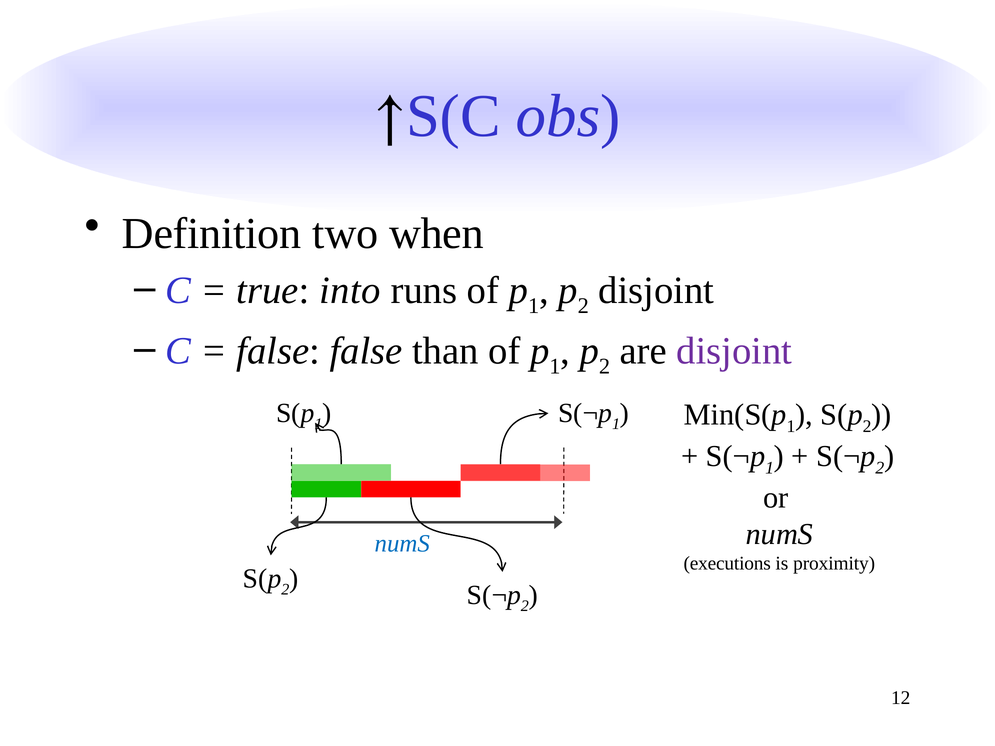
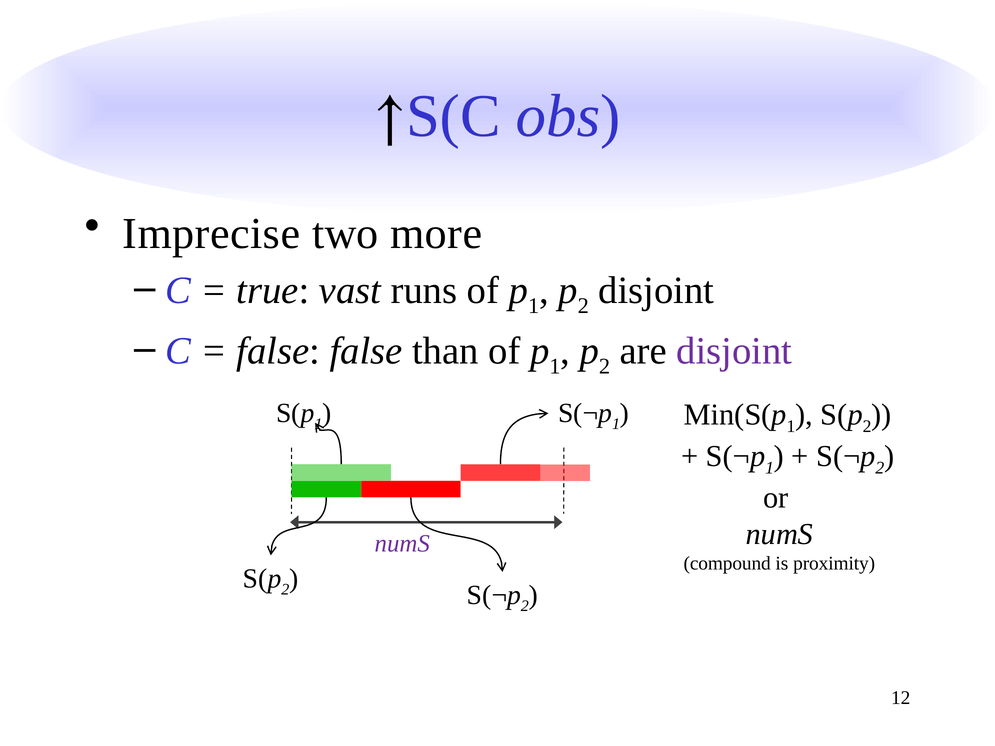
Definition: Definition -> Imprecise
when: when -> more
into: into -> vast
numS at (402, 544) colour: blue -> purple
executions: executions -> compound
